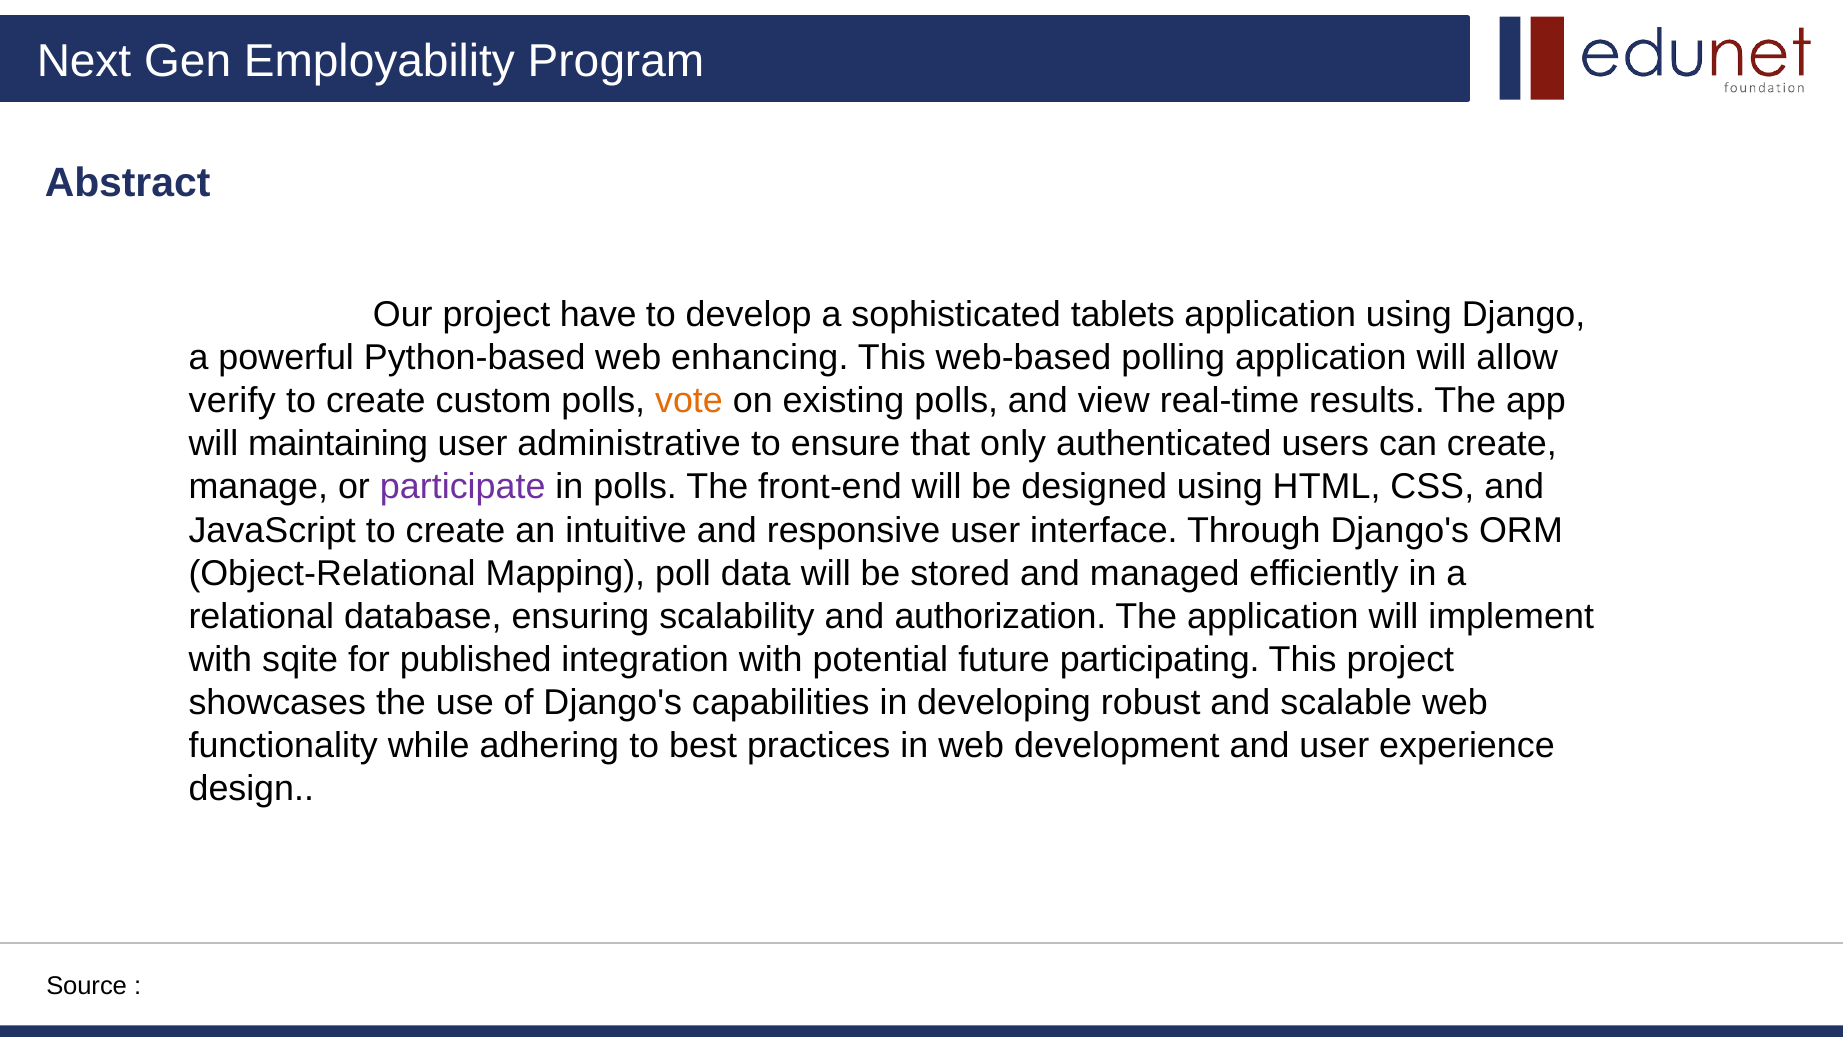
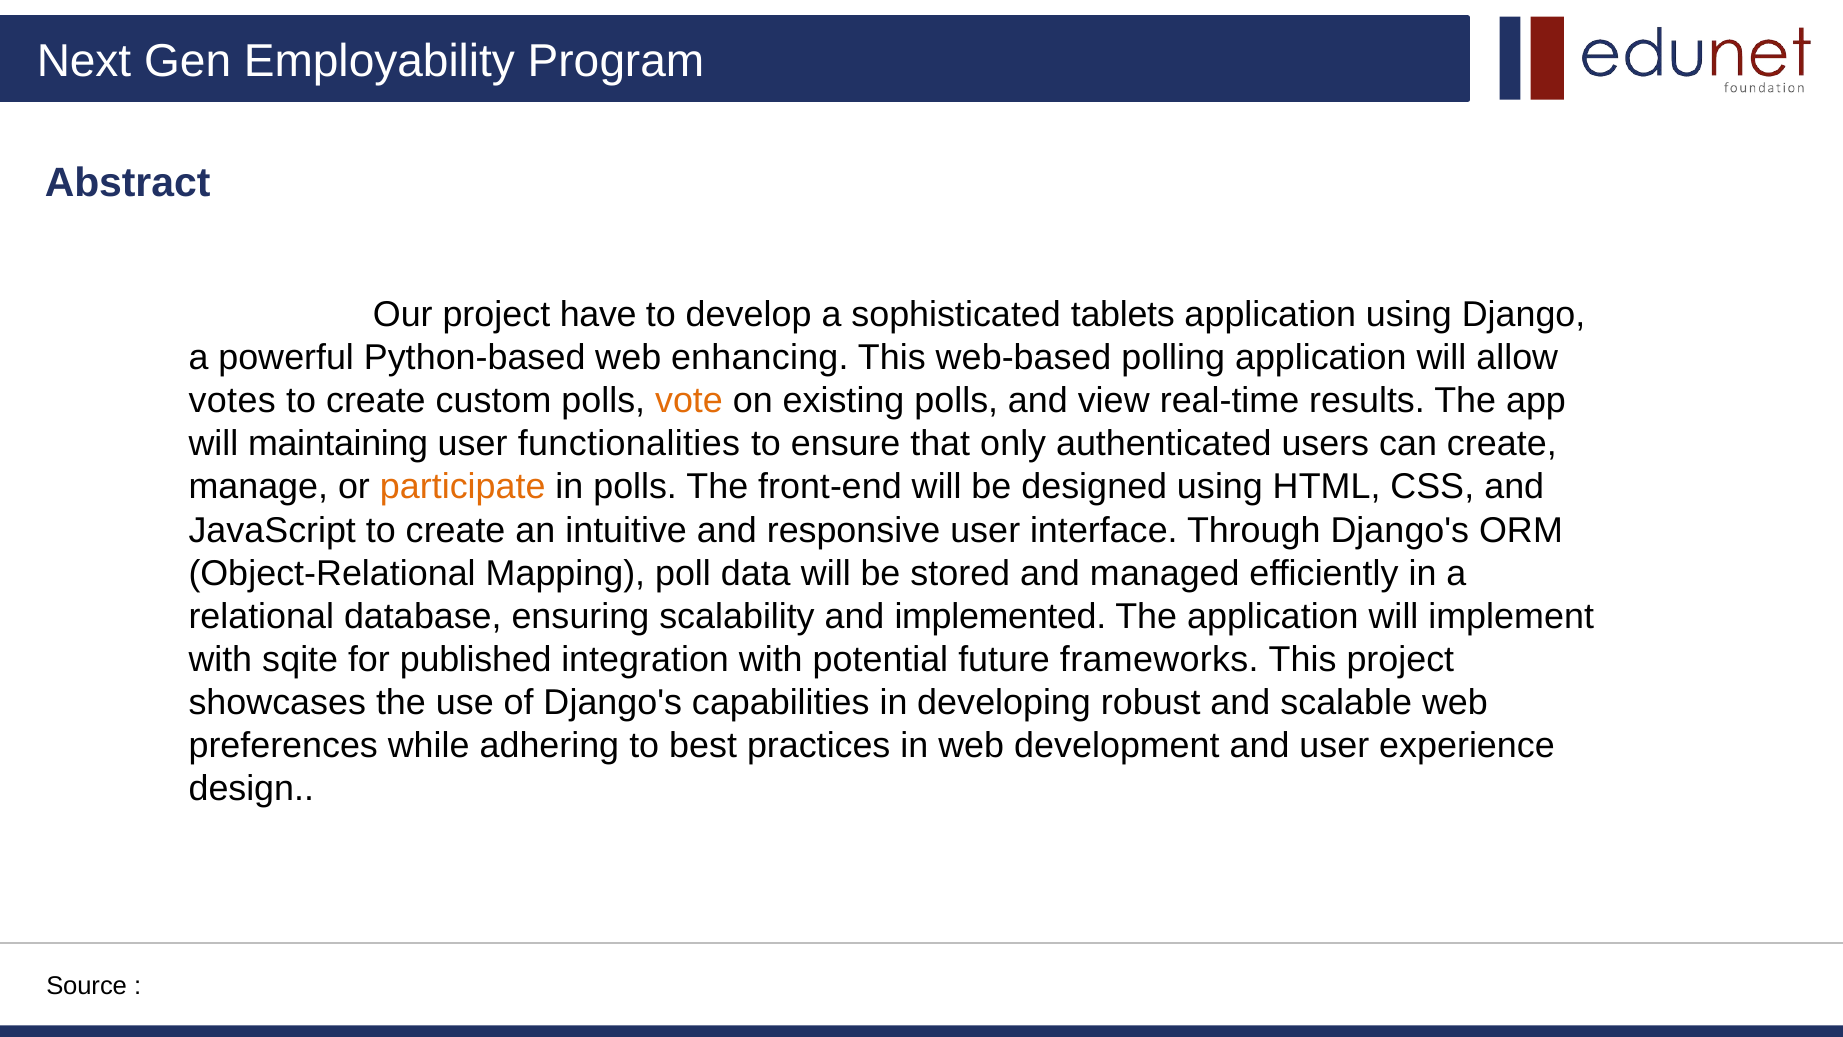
verify: verify -> votes
administrative: administrative -> functionalities
participate colour: purple -> orange
authorization: authorization -> implemented
participating: participating -> frameworks
functionality: functionality -> preferences
